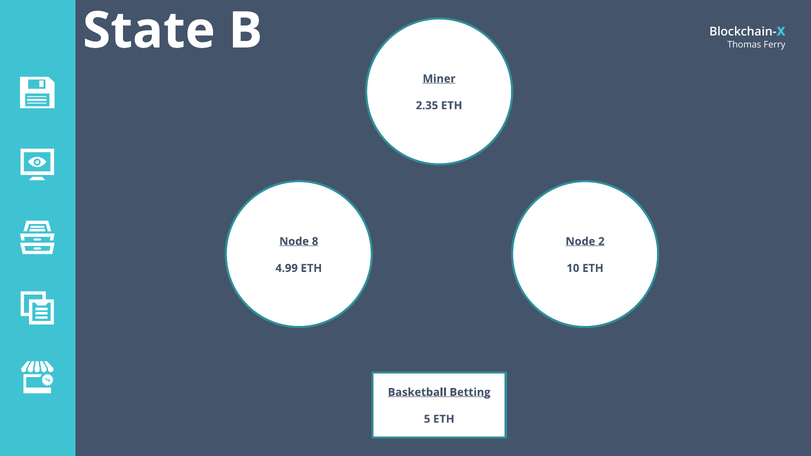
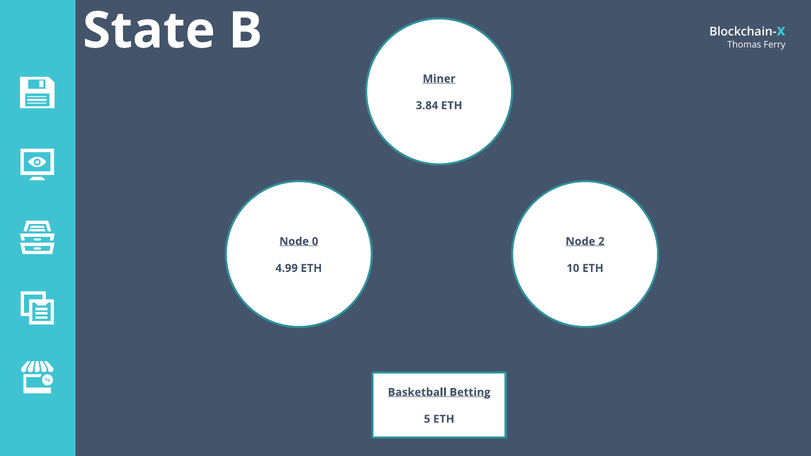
2.35: 2.35 -> 3.84
8: 8 -> 0
